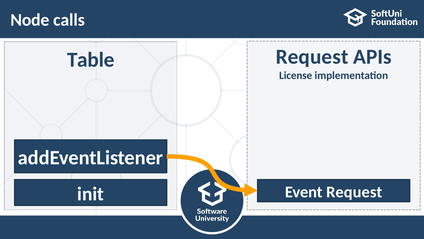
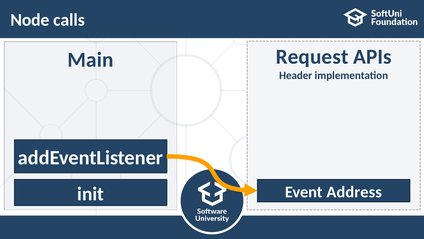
Table: Table -> Main
License: License -> Header
Event Request: Request -> Address
